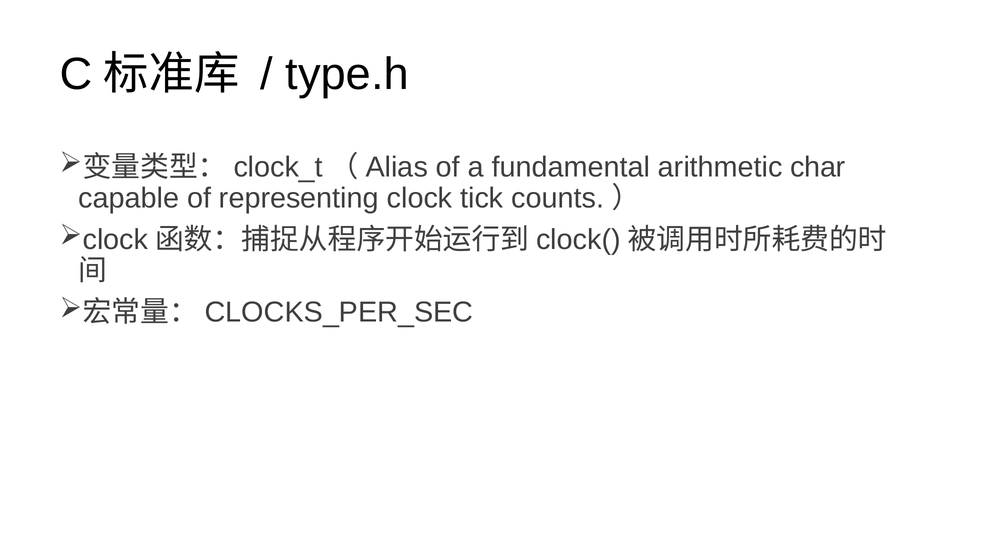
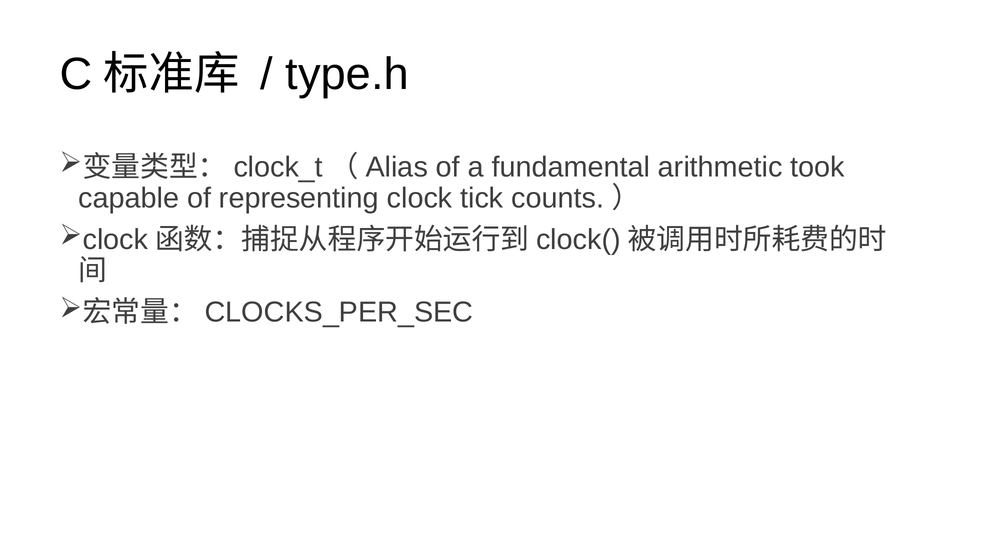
char: char -> took
